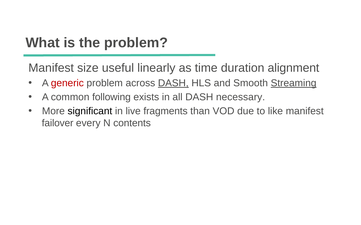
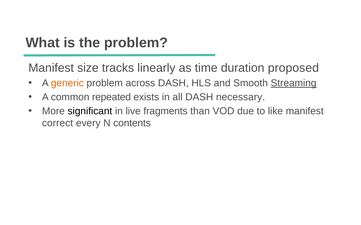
useful: useful -> tracks
alignment: alignment -> proposed
generic colour: red -> orange
DASH at (173, 83) underline: present -> none
following: following -> repeated
failover: failover -> correct
